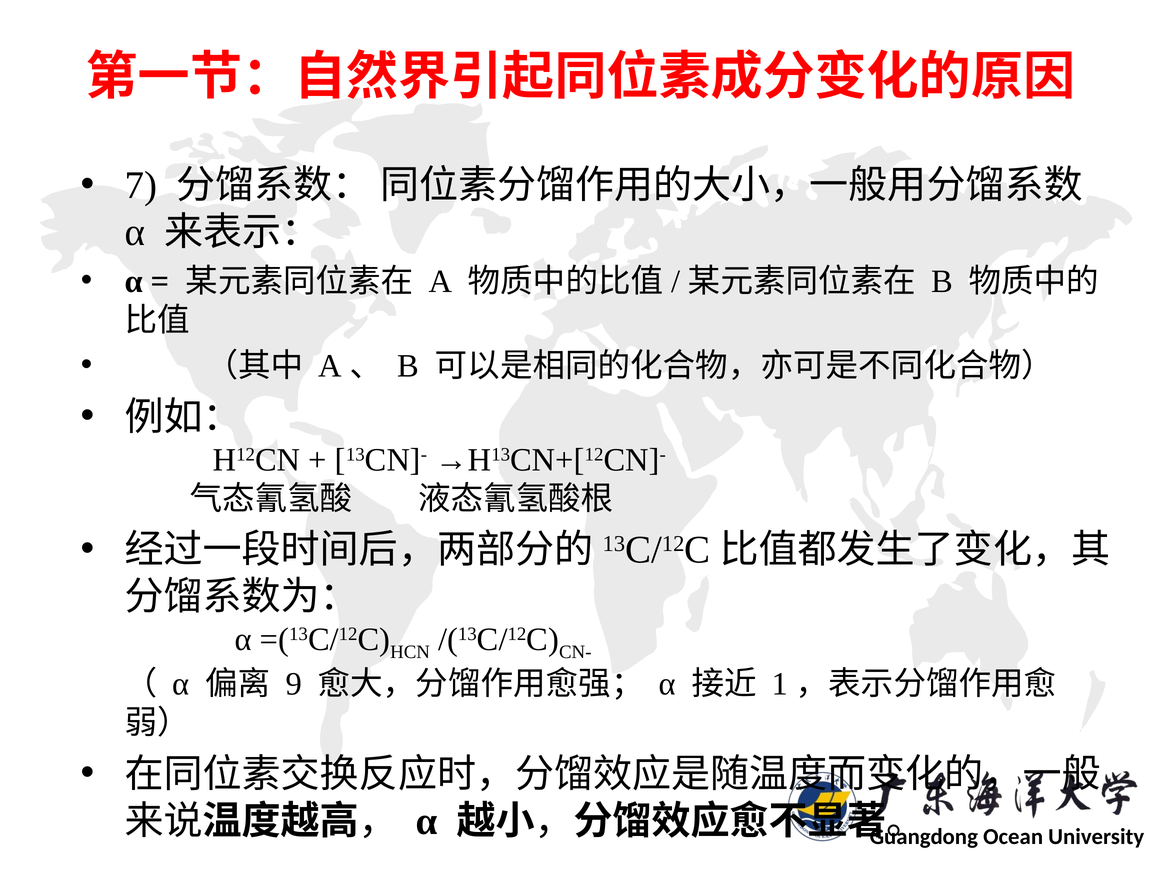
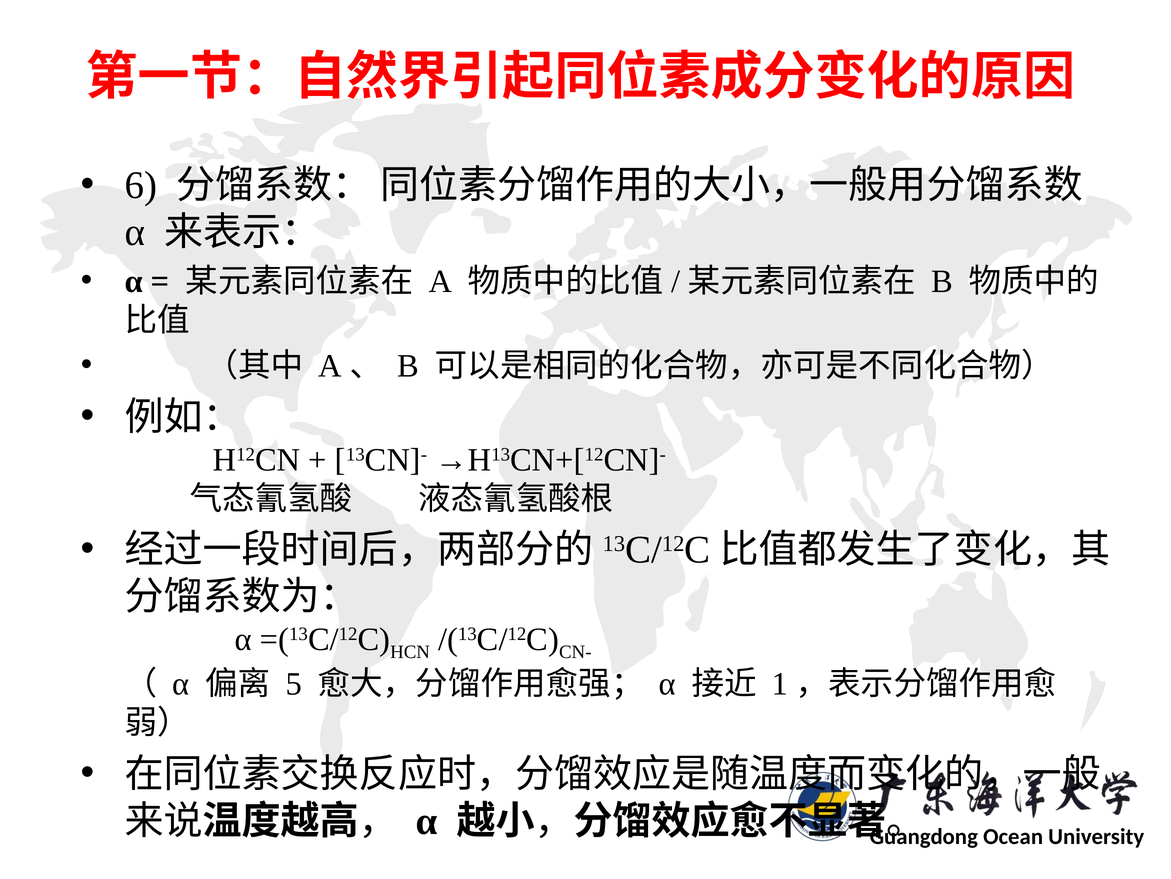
7: 7 -> 6
9: 9 -> 5
